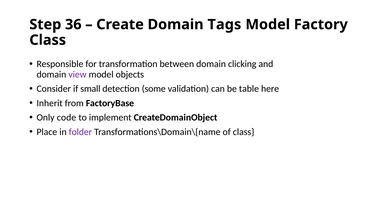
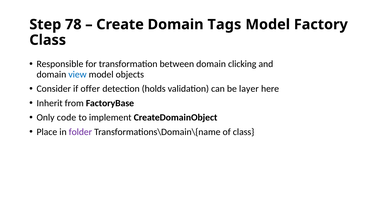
36: 36 -> 78
view colour: purple -> blue
small: small -> offer
some: some -> holds
table: table -> layer
